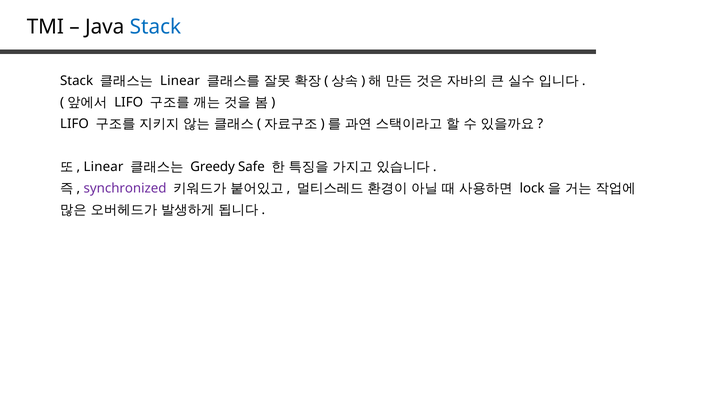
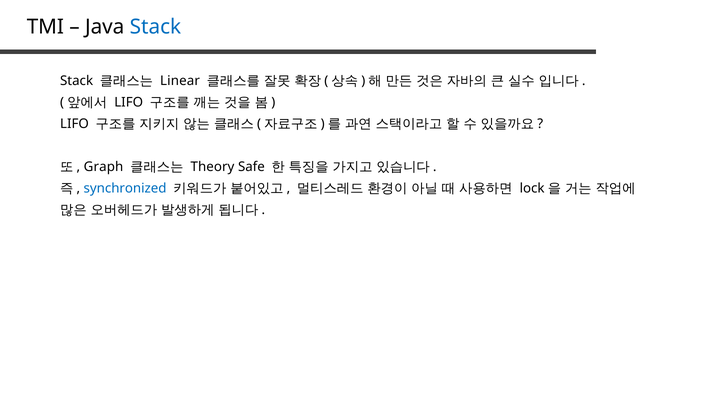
Linear at (104, 167): Linear -> Graph
Greedy: Greedy -> Theory
synchronized colour: purple -> blue
